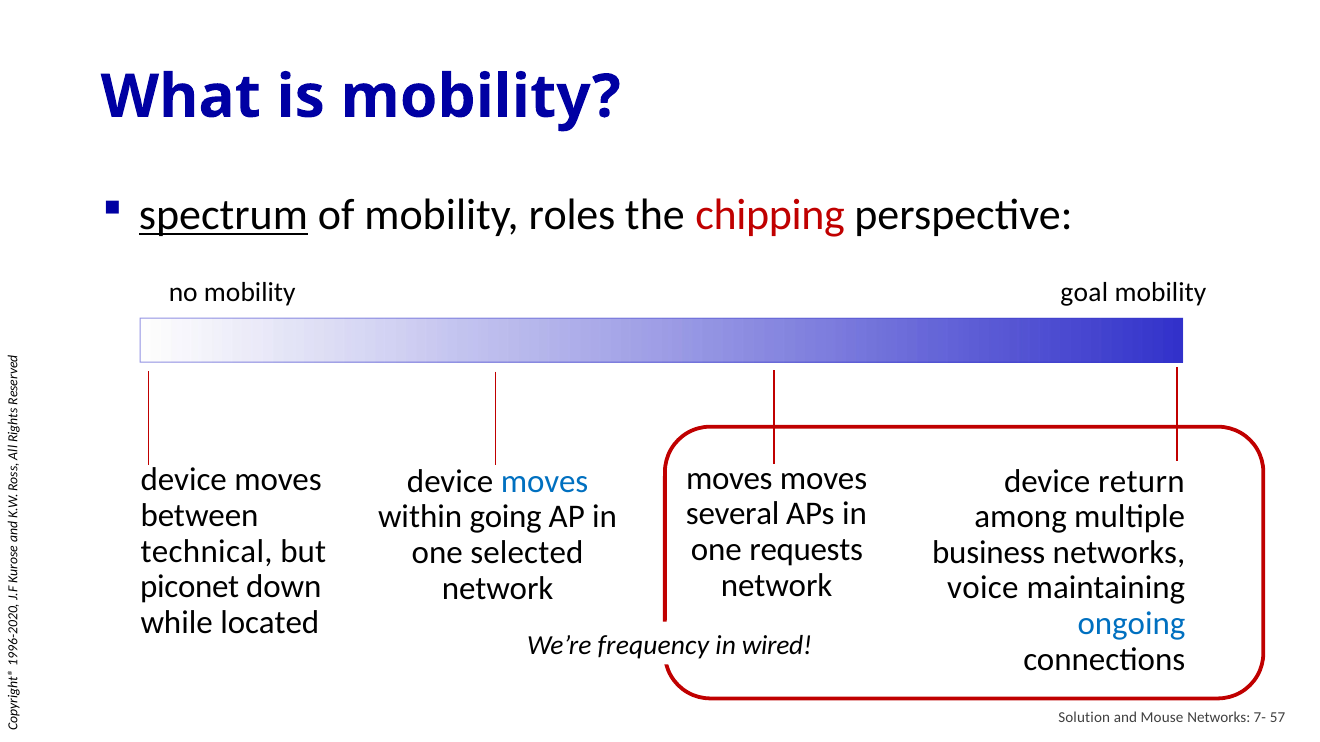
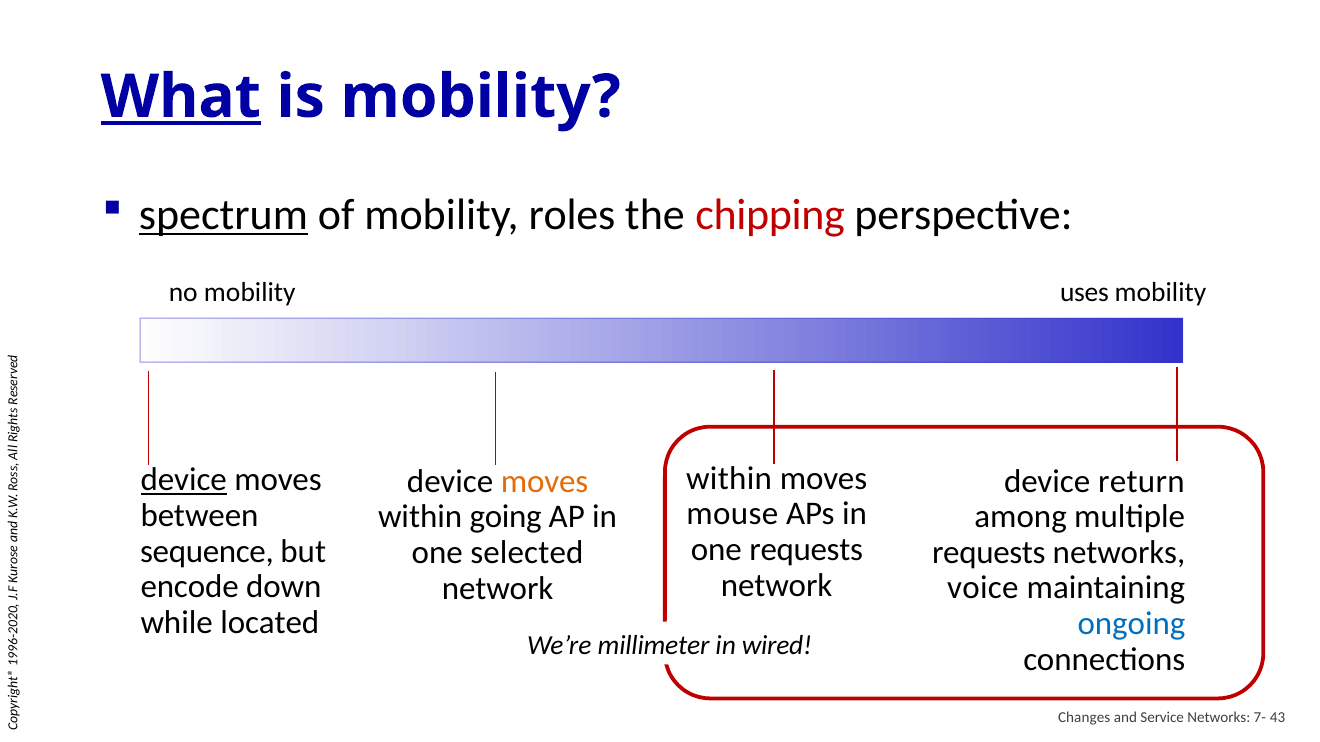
What underline: none -> present
goal: goal -> uses
moves at (729, 479): moves -> within
device at (184, 480) underline: none -> present
moves at (545, 482) colour: blue -> orange
several: several -> mouse
technical: technical -> sequence
business at (989, 553): business -> requests
piconet: piconet -> encode
frequency: frequency -> millimeter
Solution: Solution -> Changes
Mouse: Mouse -> Service
57: 57 -> 43
